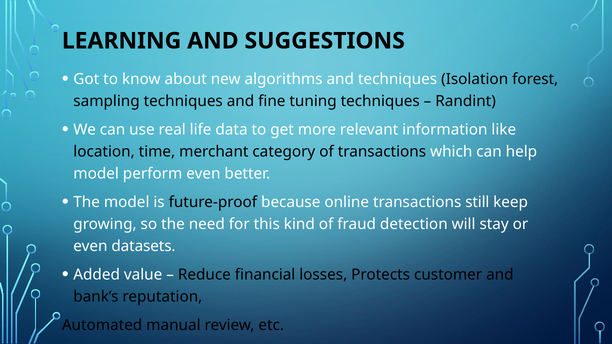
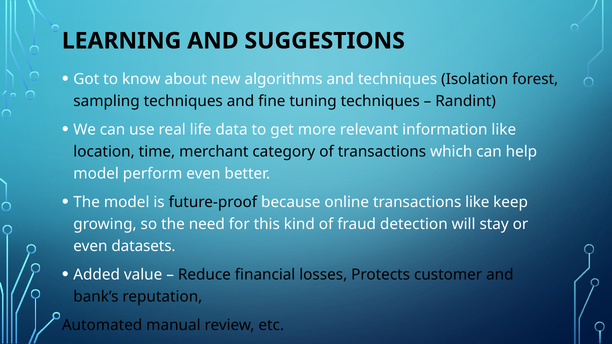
transactions still: still -> like
